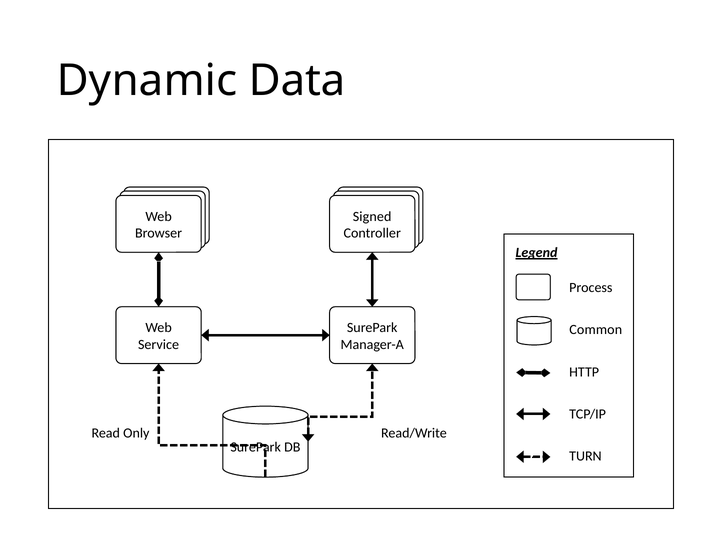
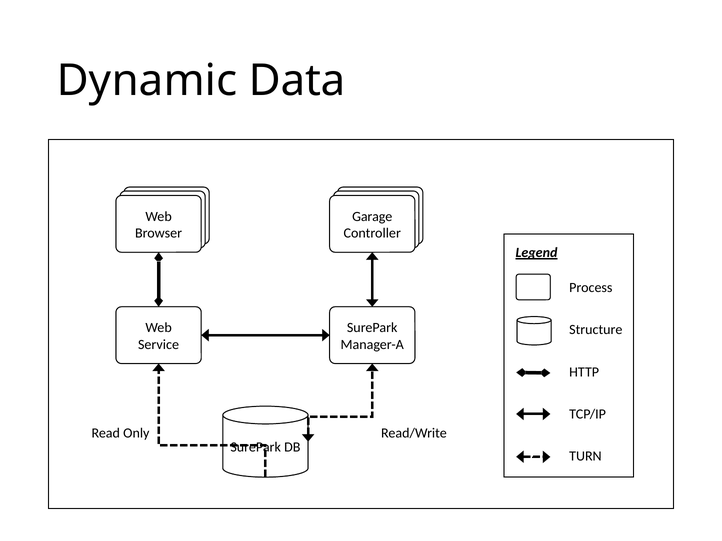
Signed: Signed -> Garage
Common: Common -> Structure
